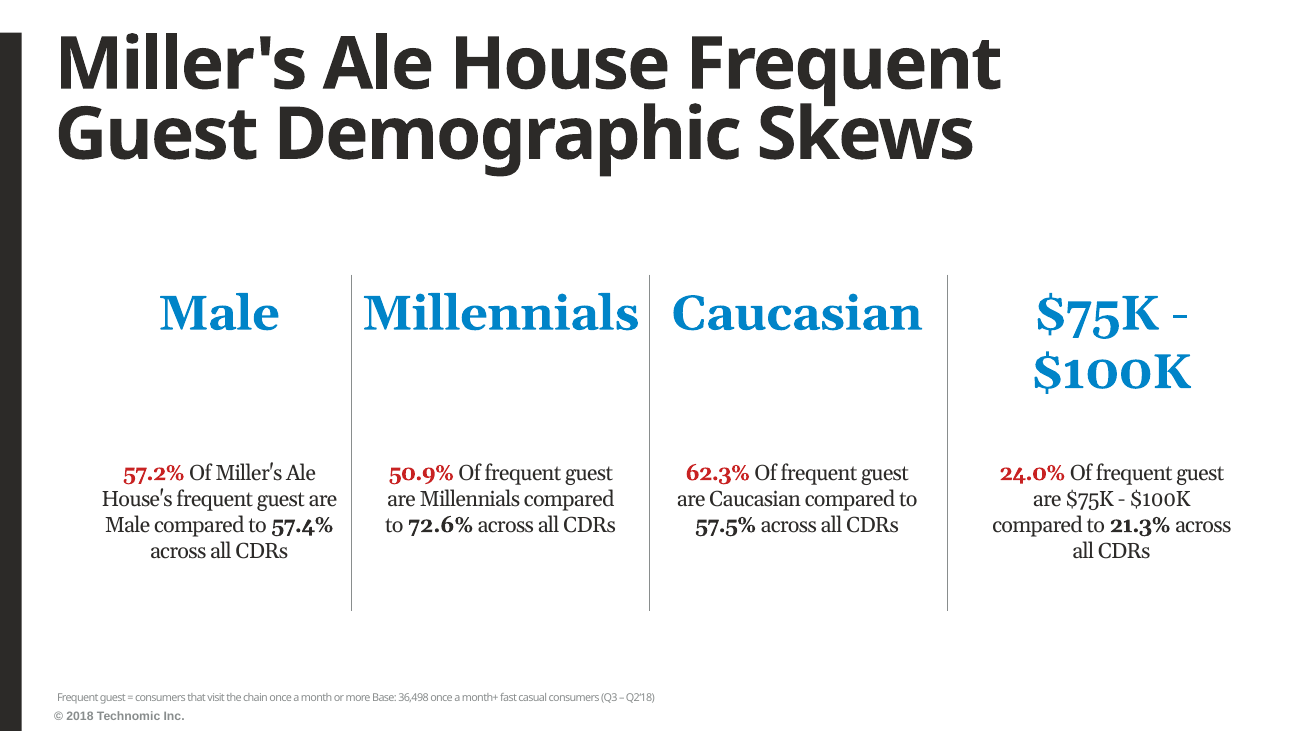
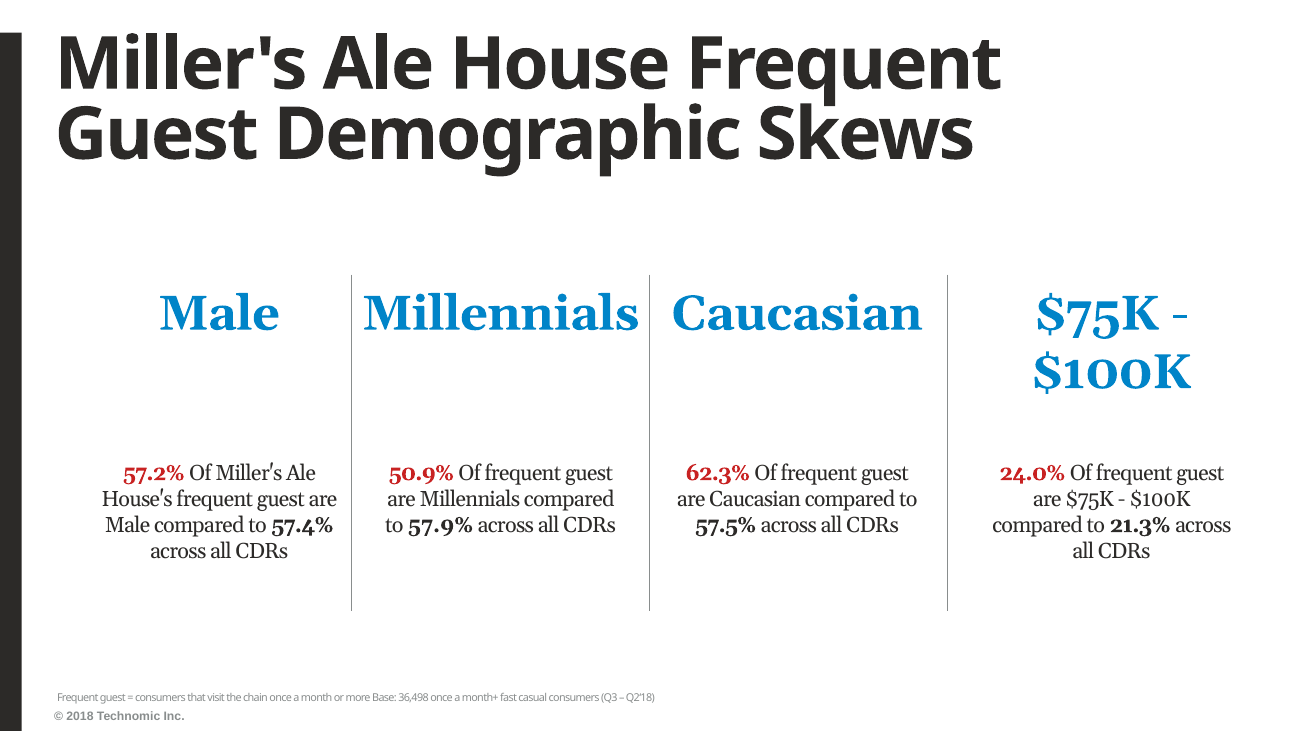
72.6%: 72.6% -> 57.9%
